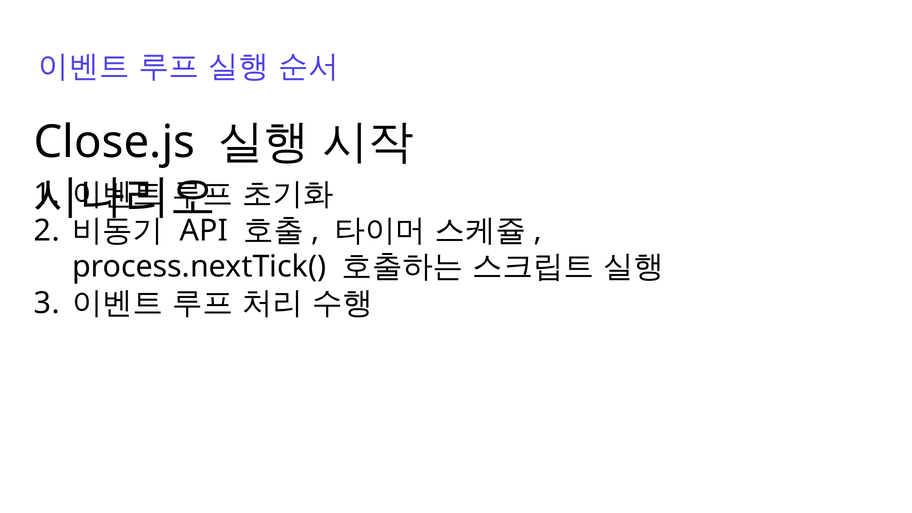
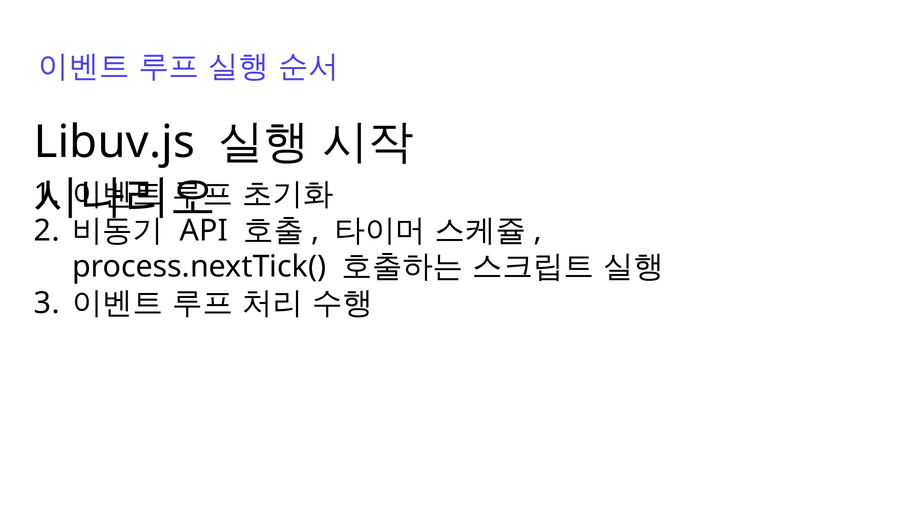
Close.js: Close.js -> Libuv.js
